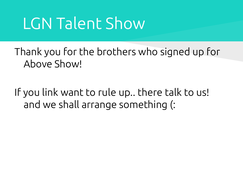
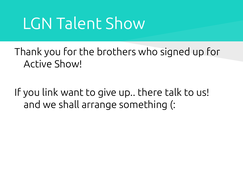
Above: Above -> Active
rule: rule -> give
